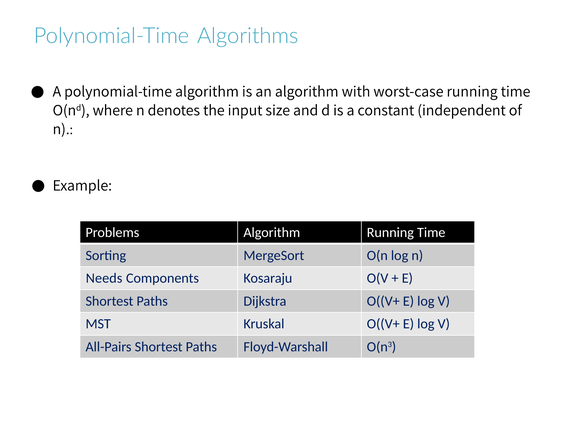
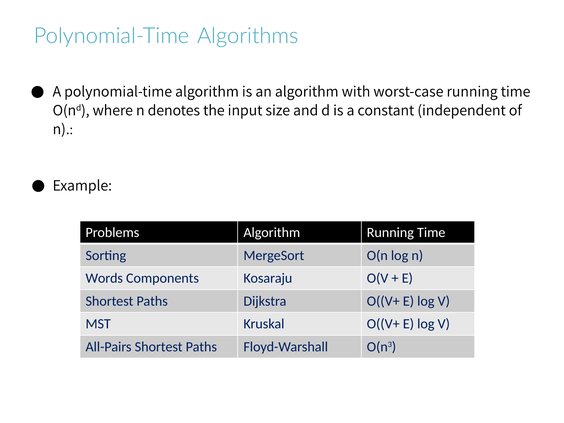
Needs: Needs -> Words
